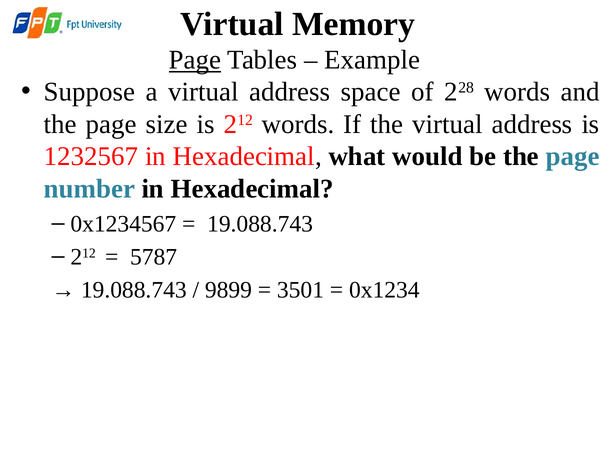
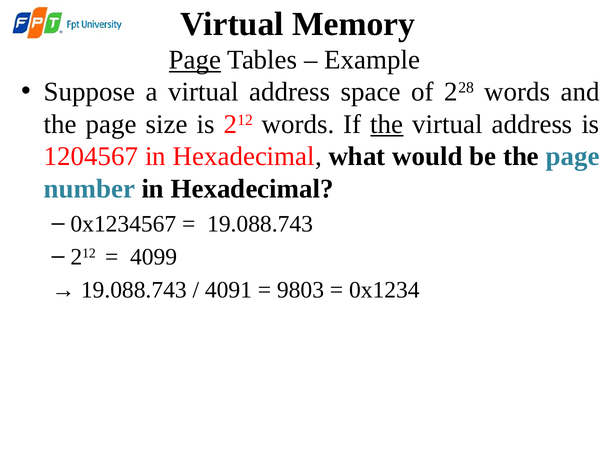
the at (387, 124) underline: none -> present
1232567: 1232567 -> 1204567
5787: 5787 -> 4099
9899: 9899 -> 4091
3501: 3501 -> 9803
